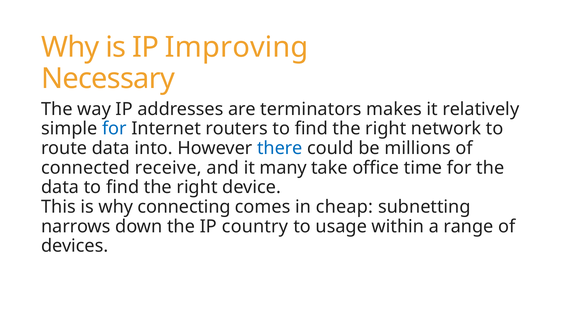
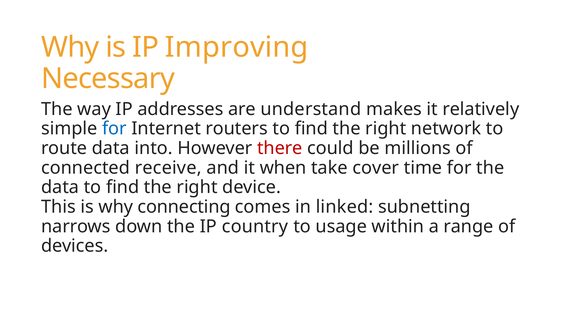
terminators: terminators -> understand
there colour: blue -> red
many: many -> when
office: office -> cover
cheap: cheap -> linked
